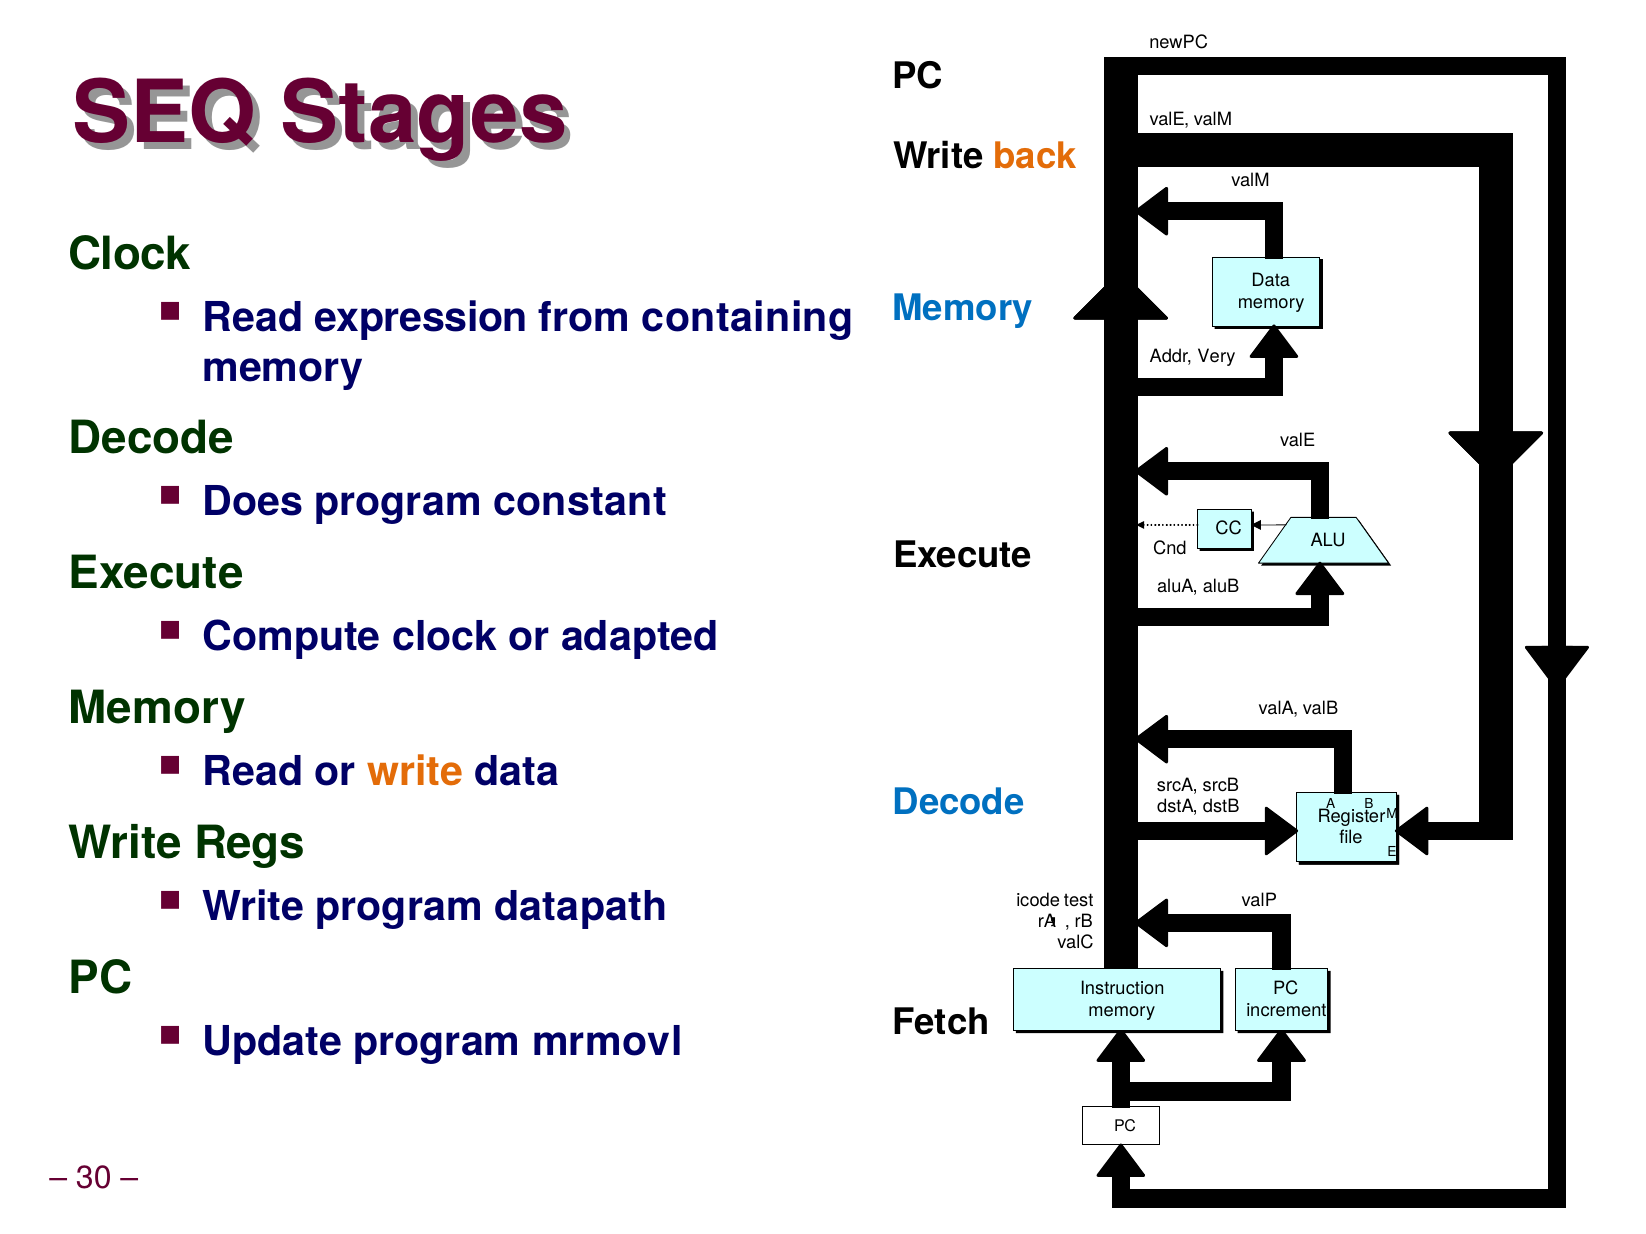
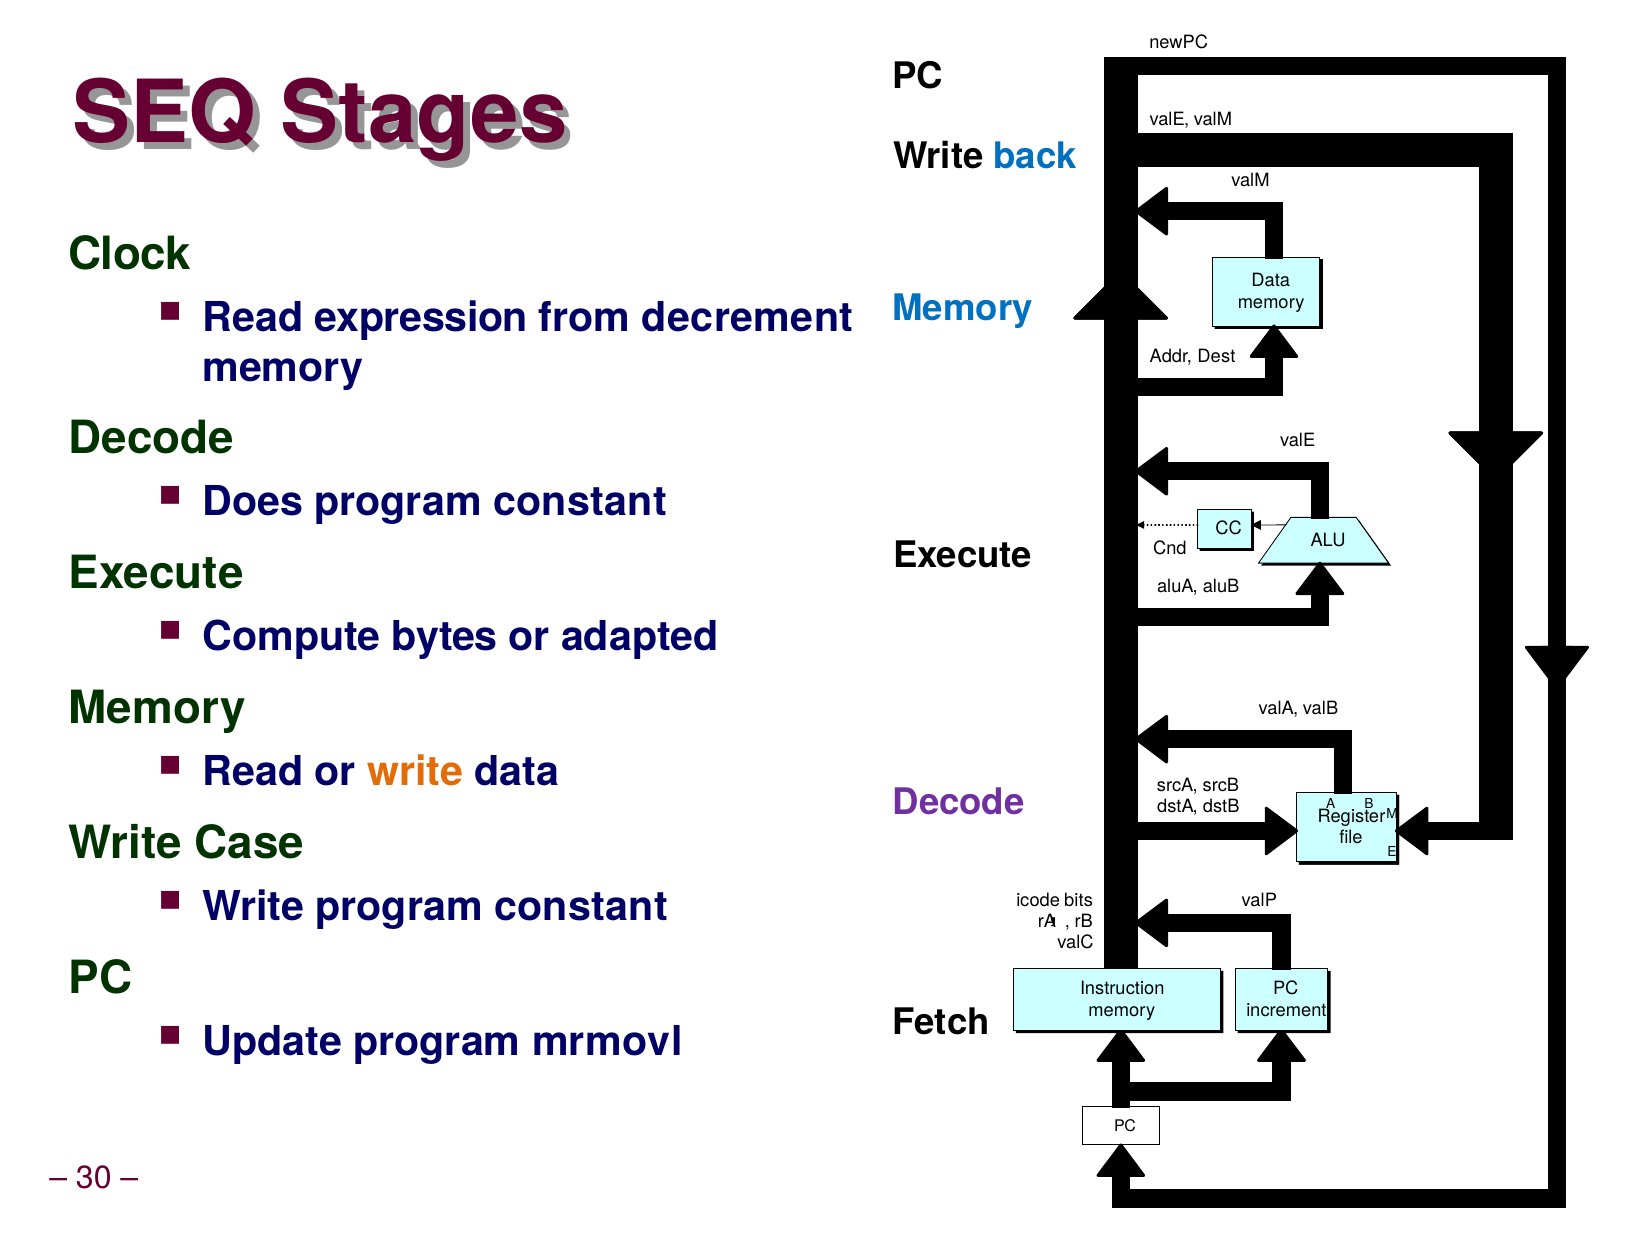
back colour: orange -> blue
containing: containing -> decrement
Very: Very -> Dest
Compute clock: clock -> bytes
Decode at (959, 802) colour: blue -> purple
Regs: Regs -> Case
Write program datapath: datapath -> constant
test: test -> bits
